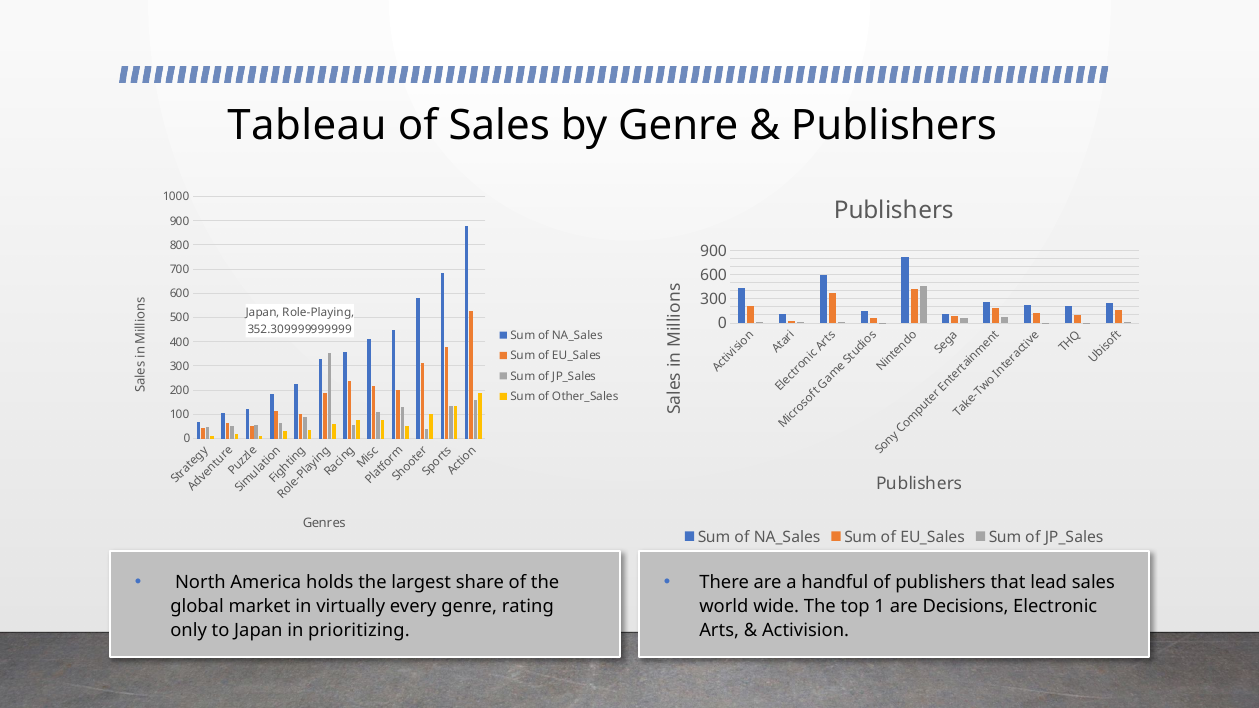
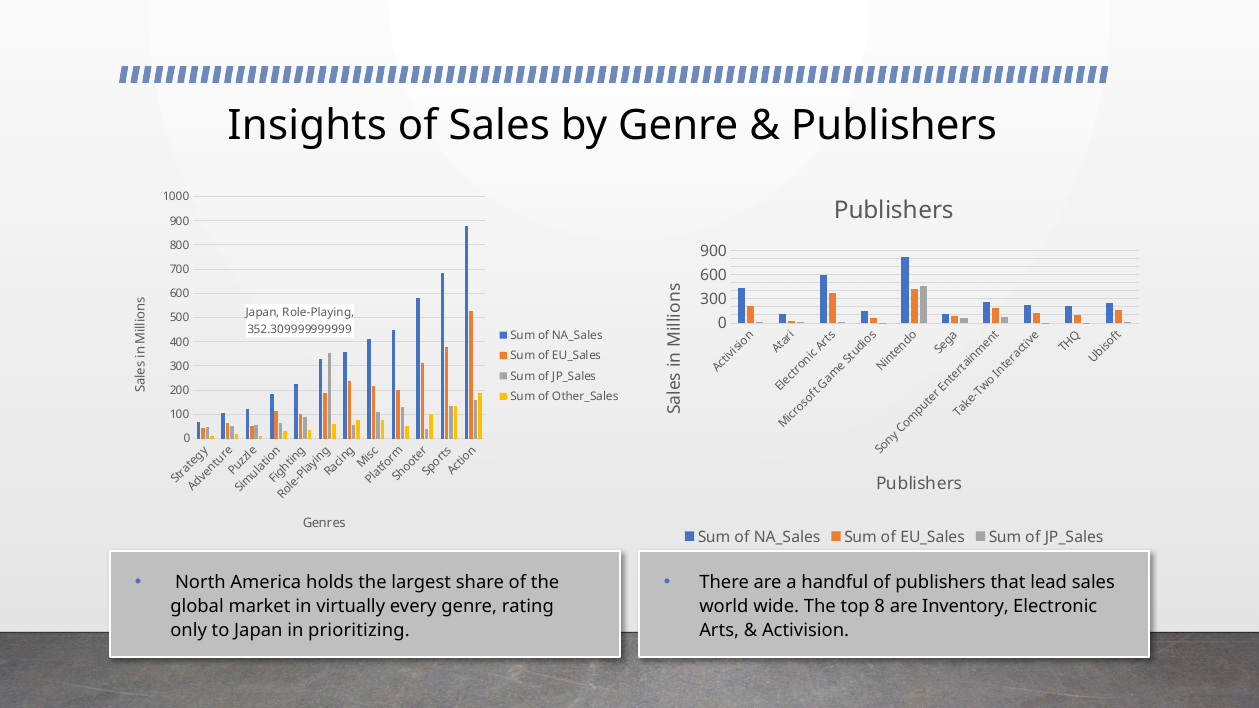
Tableau: Tableau -> Insights
1: 1 -> 8
Decisions: Decisions -> Inventory
